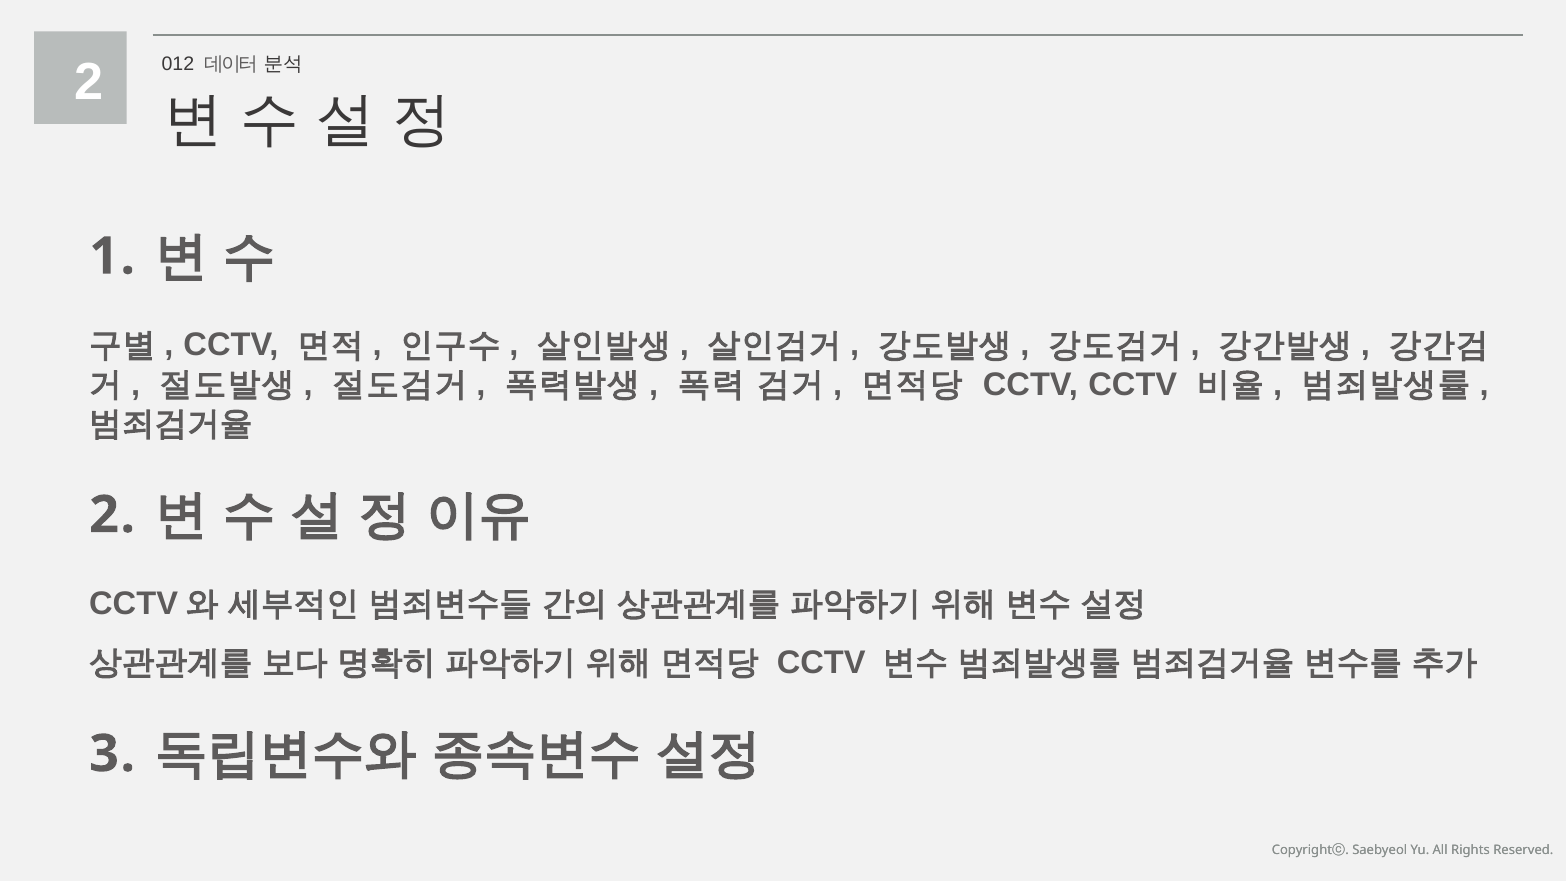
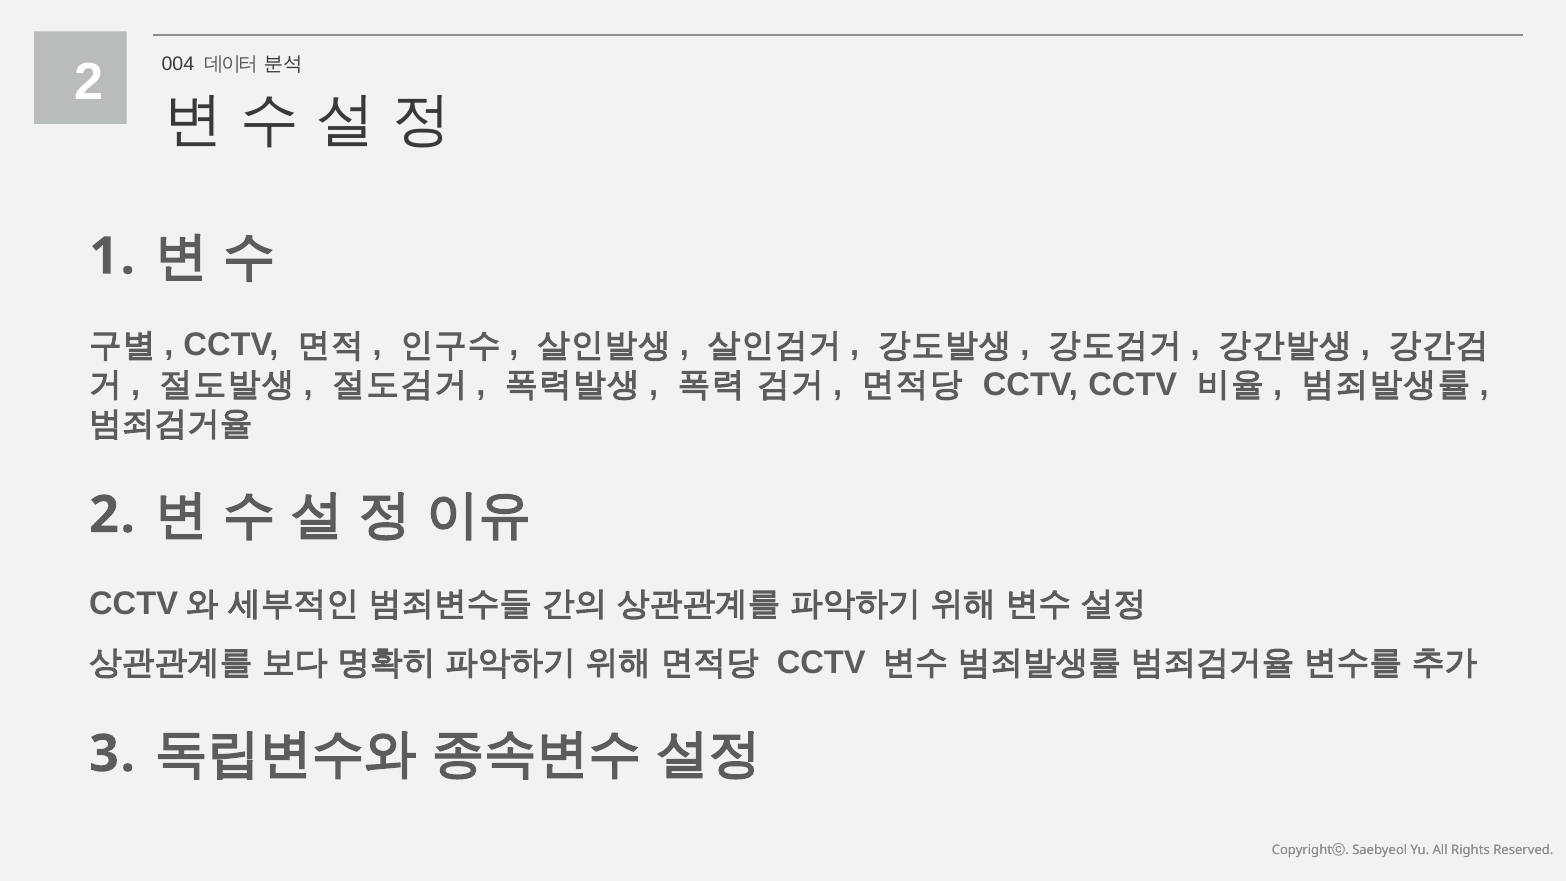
012: 012 -> 004
